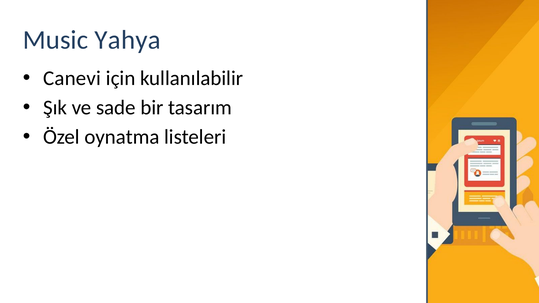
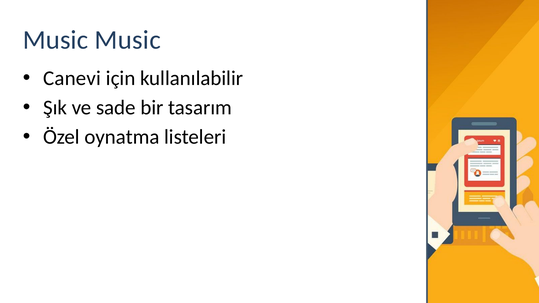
Music Yahya: Yahya -> Music
